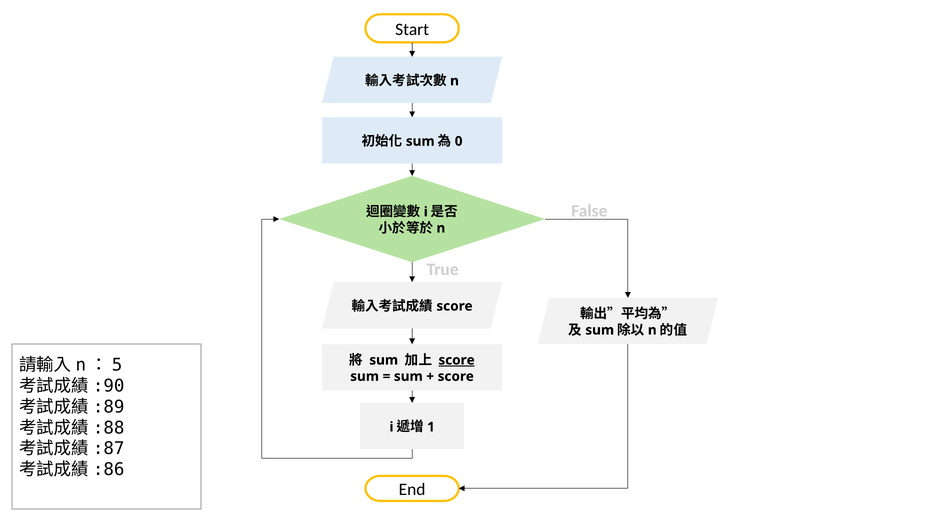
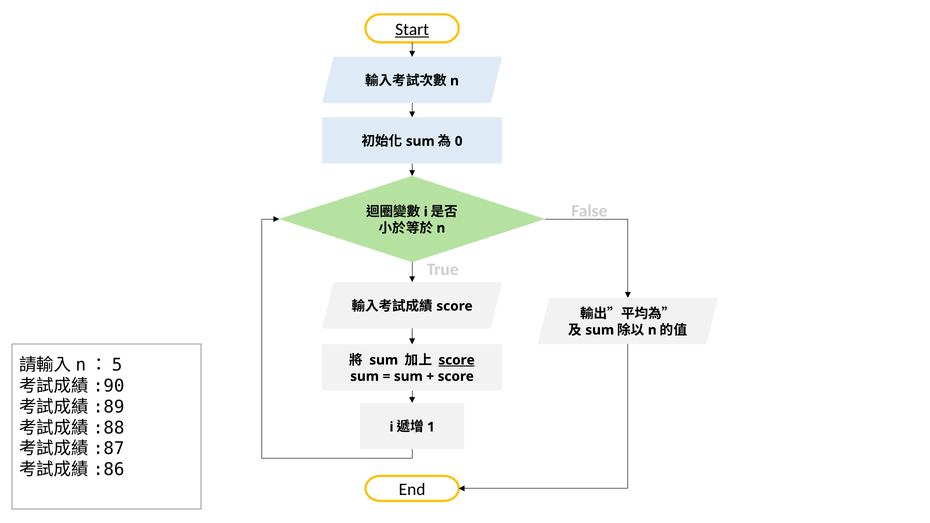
Start underline: none -> present
